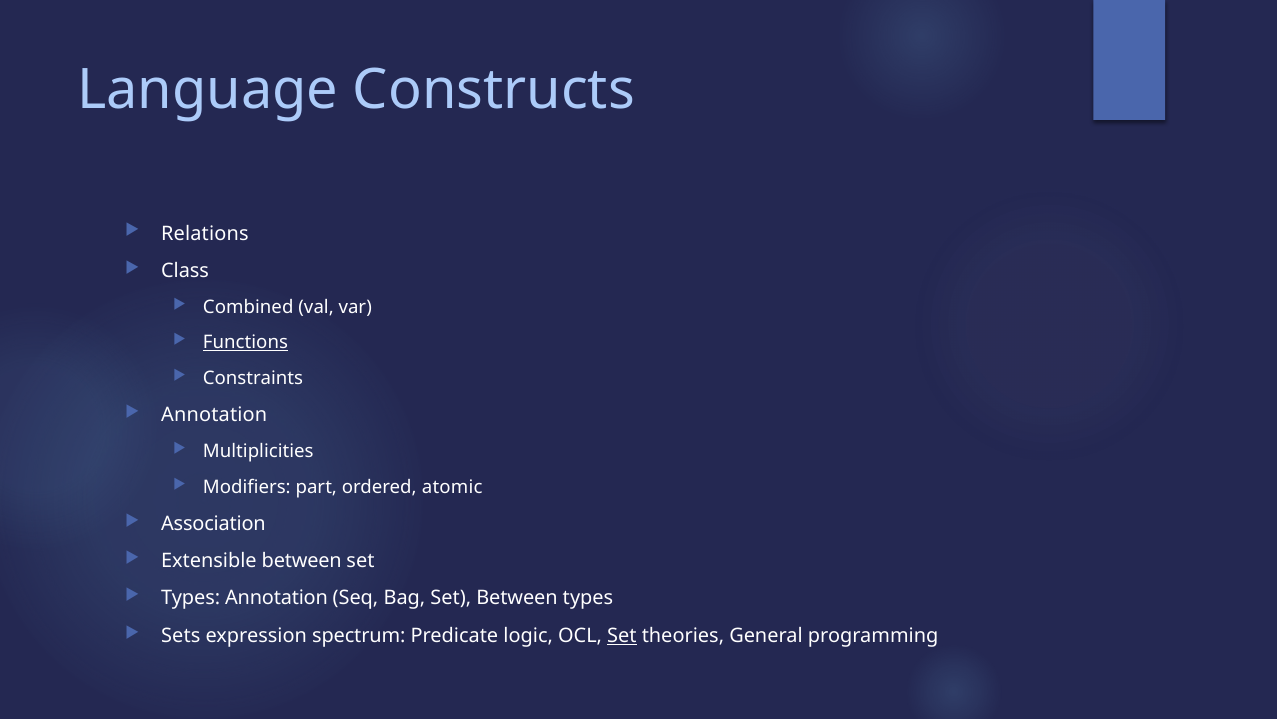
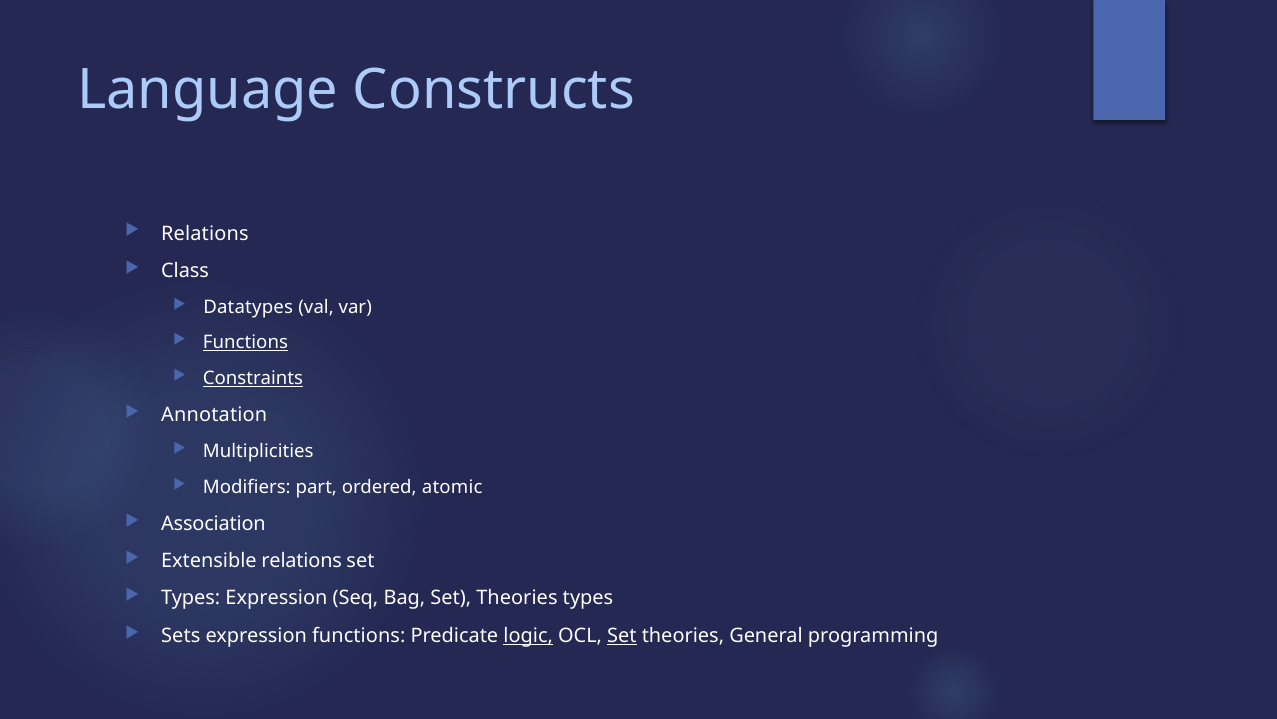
Combined: Combined -> Datatypes
Constraints underline: none -> present
Extensible between: between -> relations
Types Annotation: Annotation -> Expression
Bag Set Between: Between -> Theories
expression spectrum: spectrum -> functions
logic underline: none -> present
